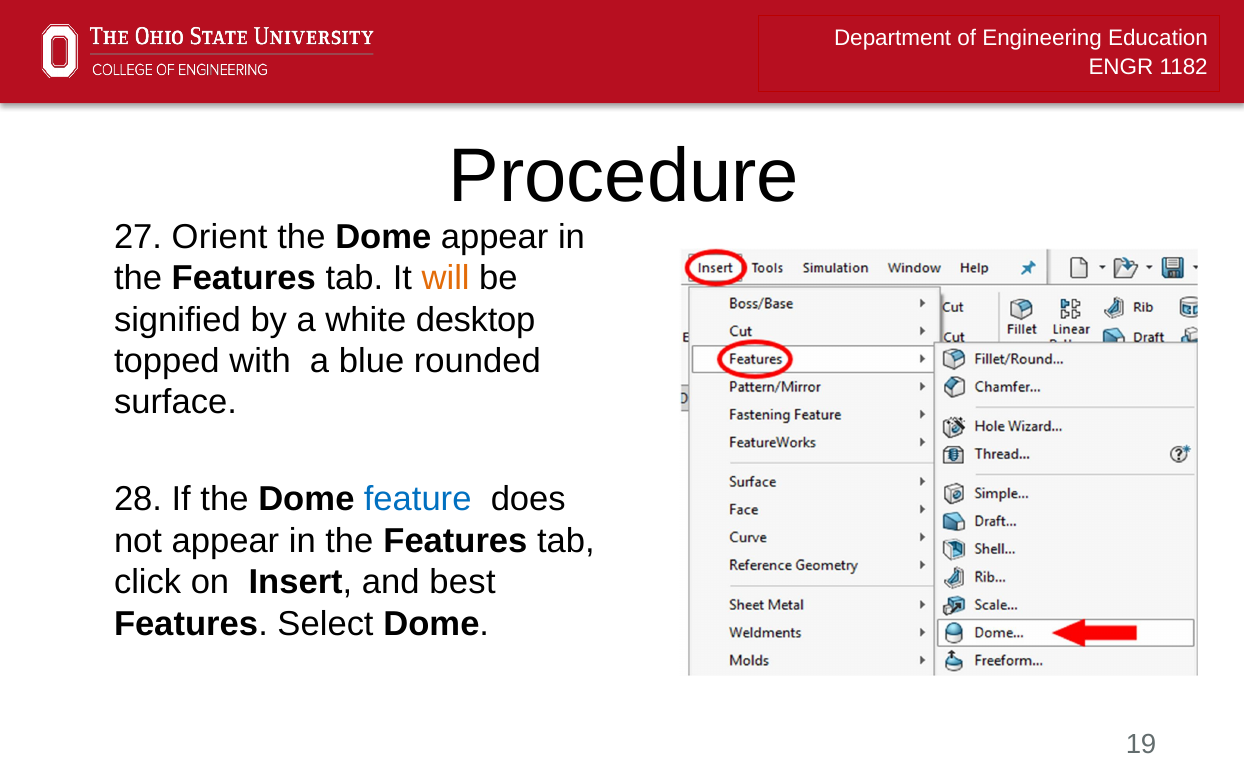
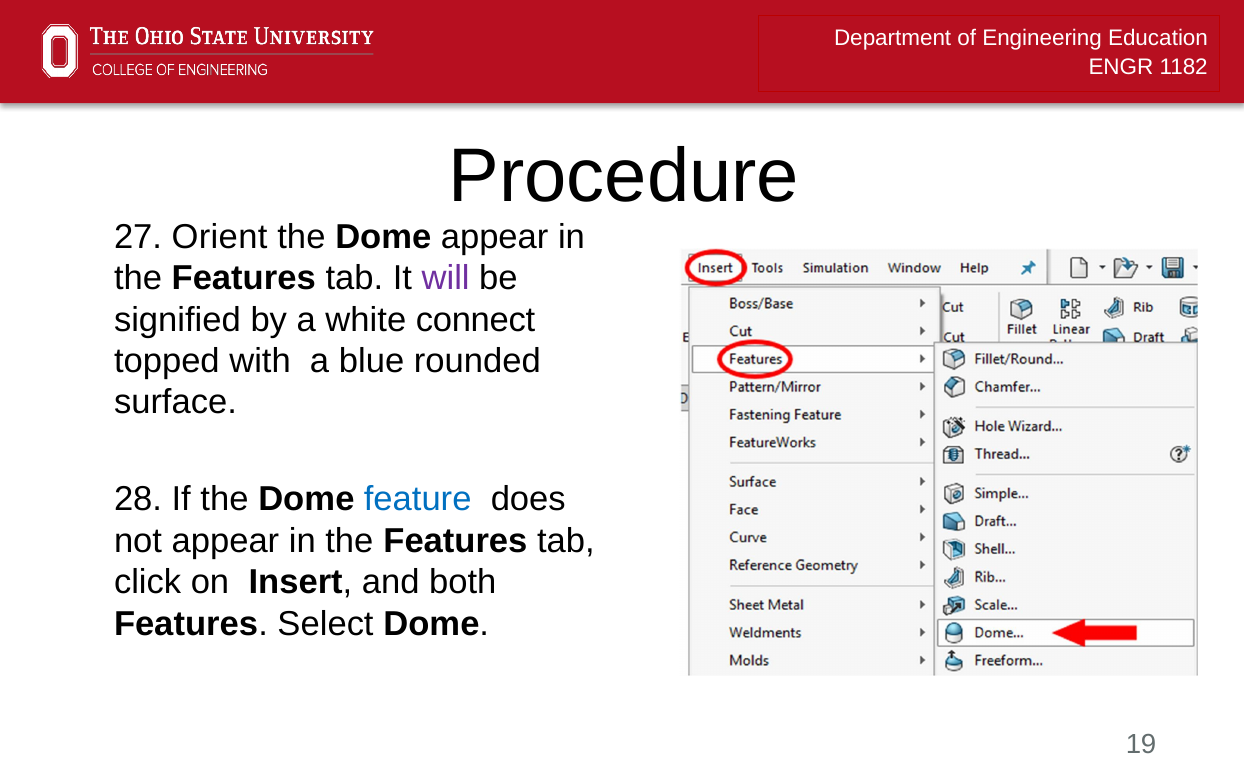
will colour: orange -> purple
desktop: desktop -> connect
best: best -> both
